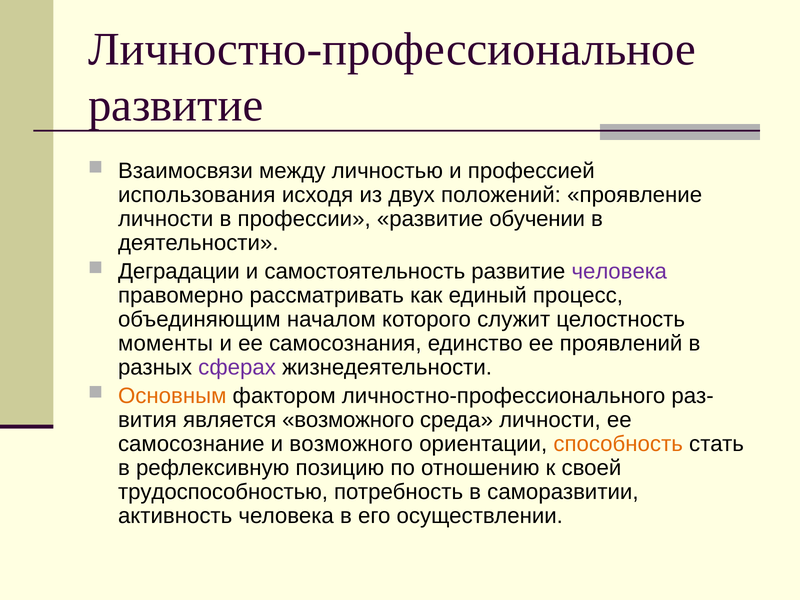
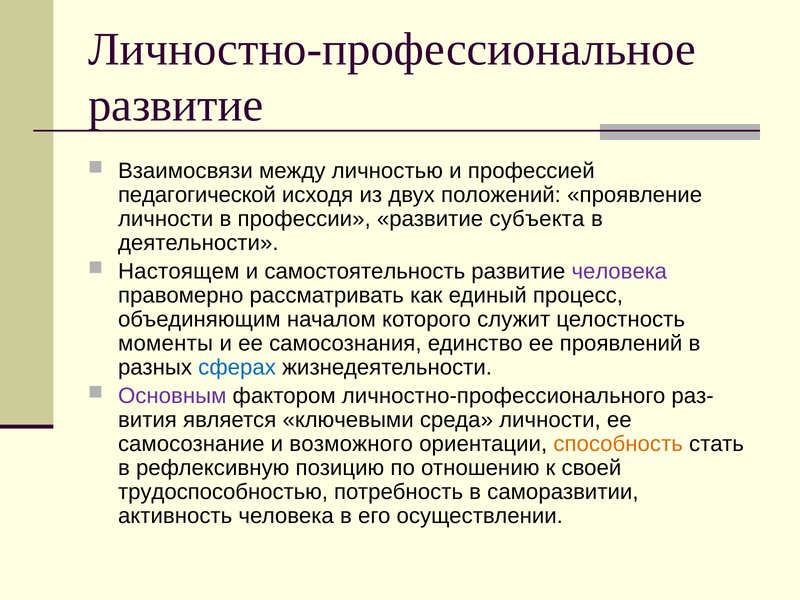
использования: использования -> педагогической
обучении: обучении -> субъекта
Деградации: Деградации -> Настоящем
сферах colour: purple -> blue
Основным colour: orange -> purple
является возможного: возможного -> ключевыми
